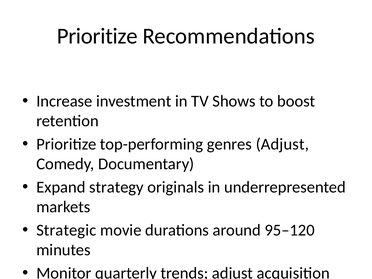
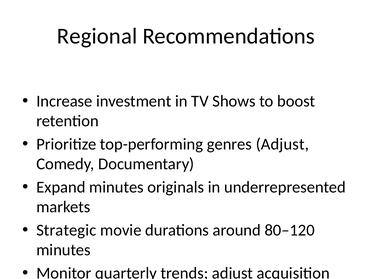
Prioritize at (97, 36): Prioritize -> Regional
Expand strategy: strategy -> minutes
95–120: 95–120 -> 80–120
